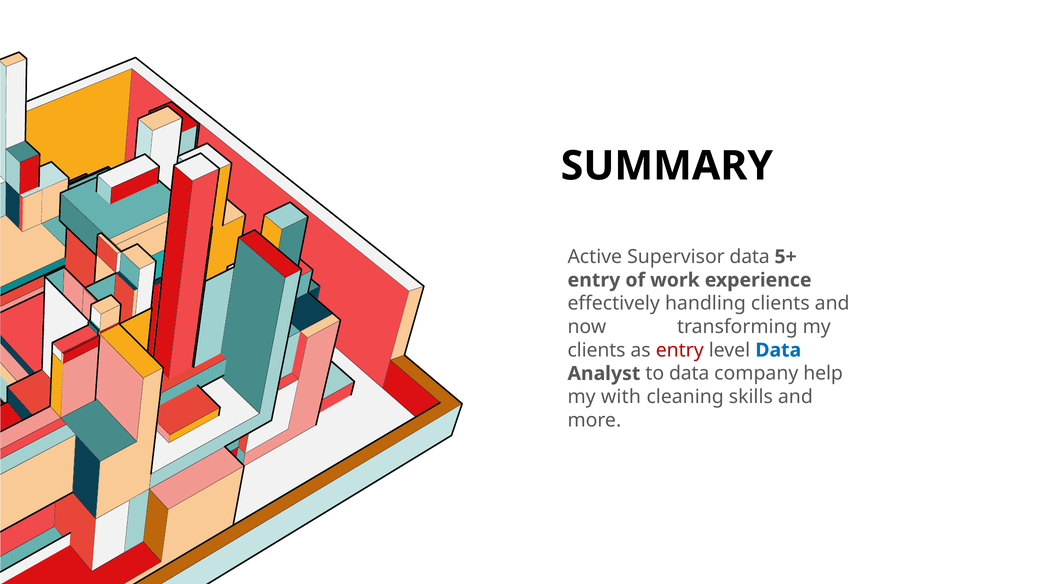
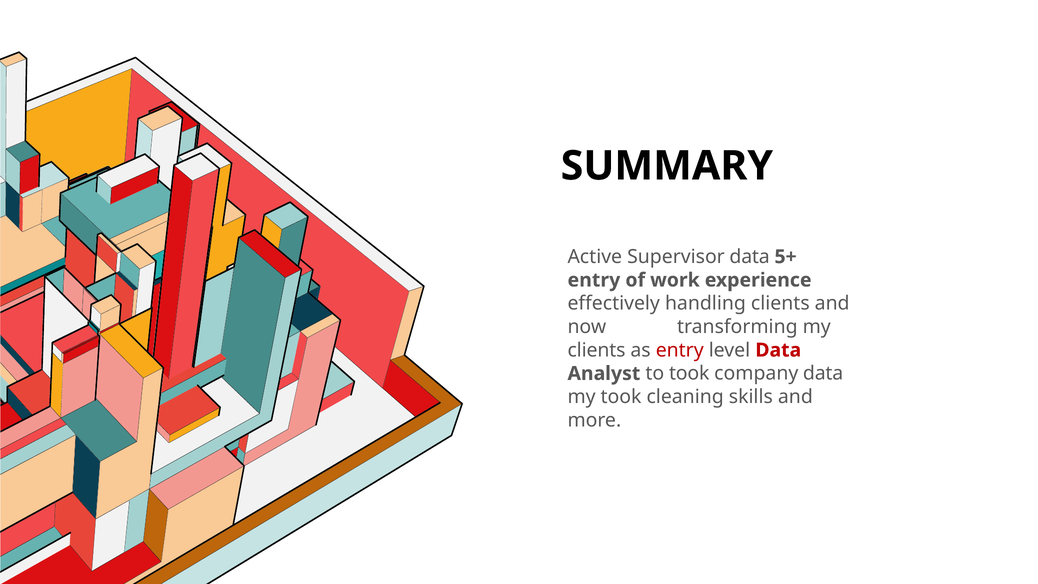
Data at (778, 350) colour: blue -> red
to data: data -> took
company help: help -> data
my with: with -> took
